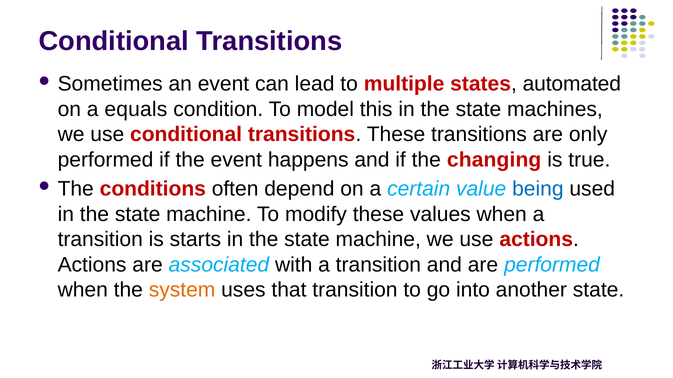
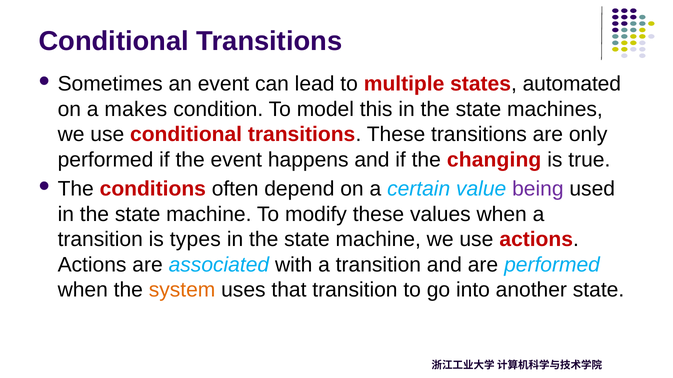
equals: equals -> makes
being colour: blue -> purple
starts: starts -> types
